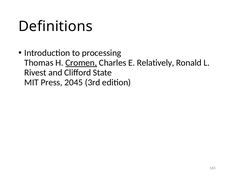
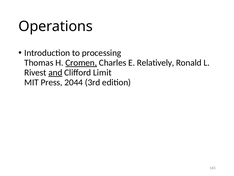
Definitions: Definitions -> Operations
and underline: none -> present
State: State -> Limit
2045: 2045 -> 2044
